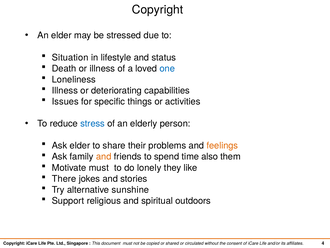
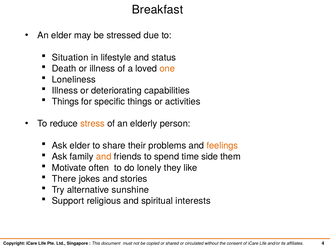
Copyright at (158, 10): Copyright -> Breakfast
one colour: blue -> orange
Issues at (65, 101): Issues -> Things
stress colour: blue -> orange
also: also -> side
Motivate must: must -> often
outdoors: outdoors -> interests
